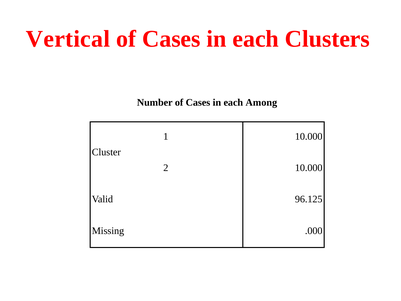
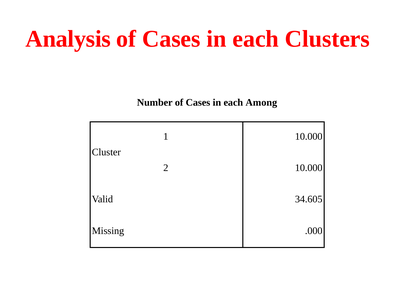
Vertical: Vertical -> Analysis
96.125: 96.125 -> 34.605
